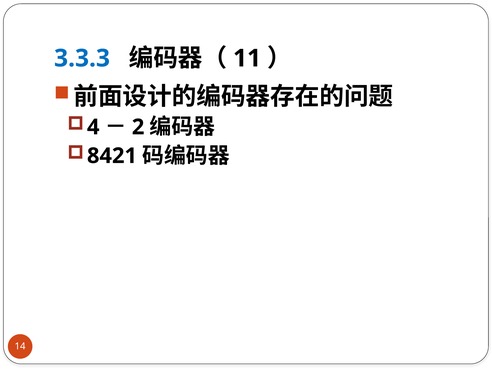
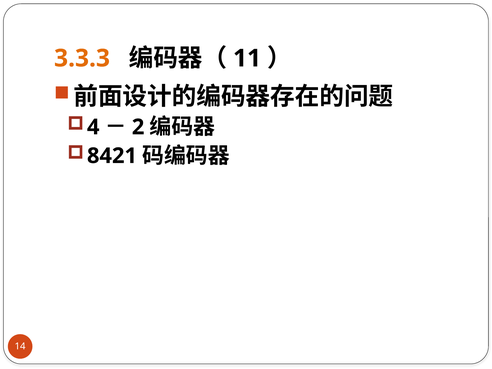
3.3.3 colour: blue -> orange
